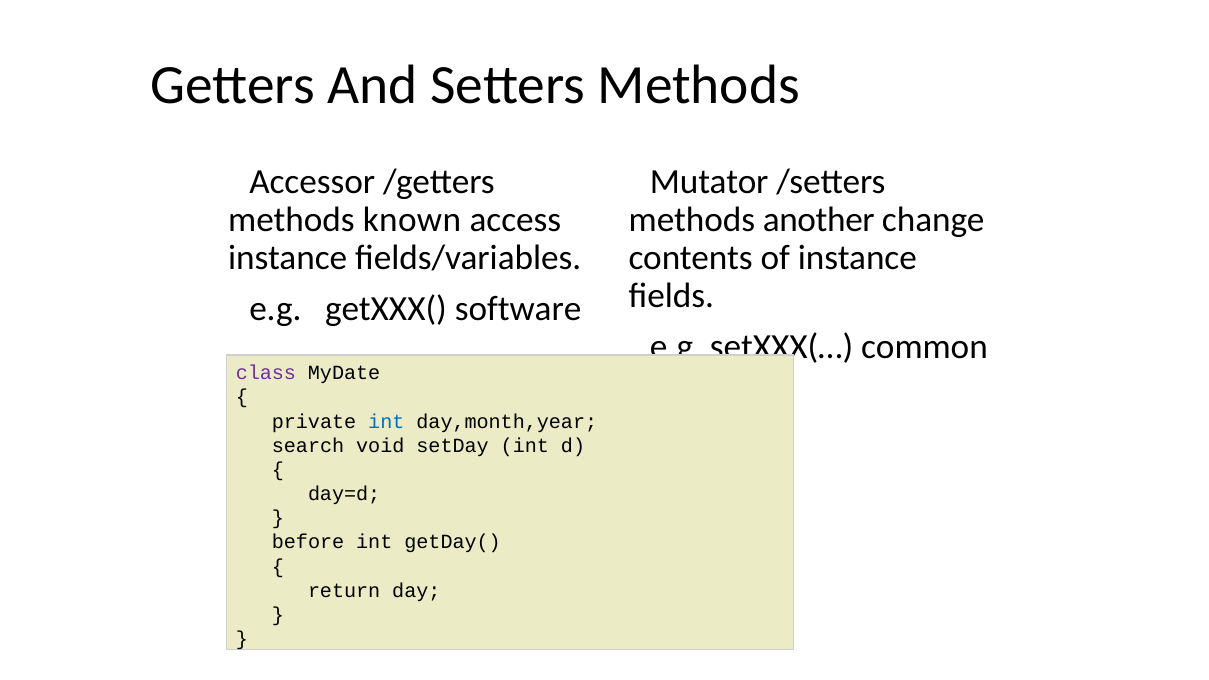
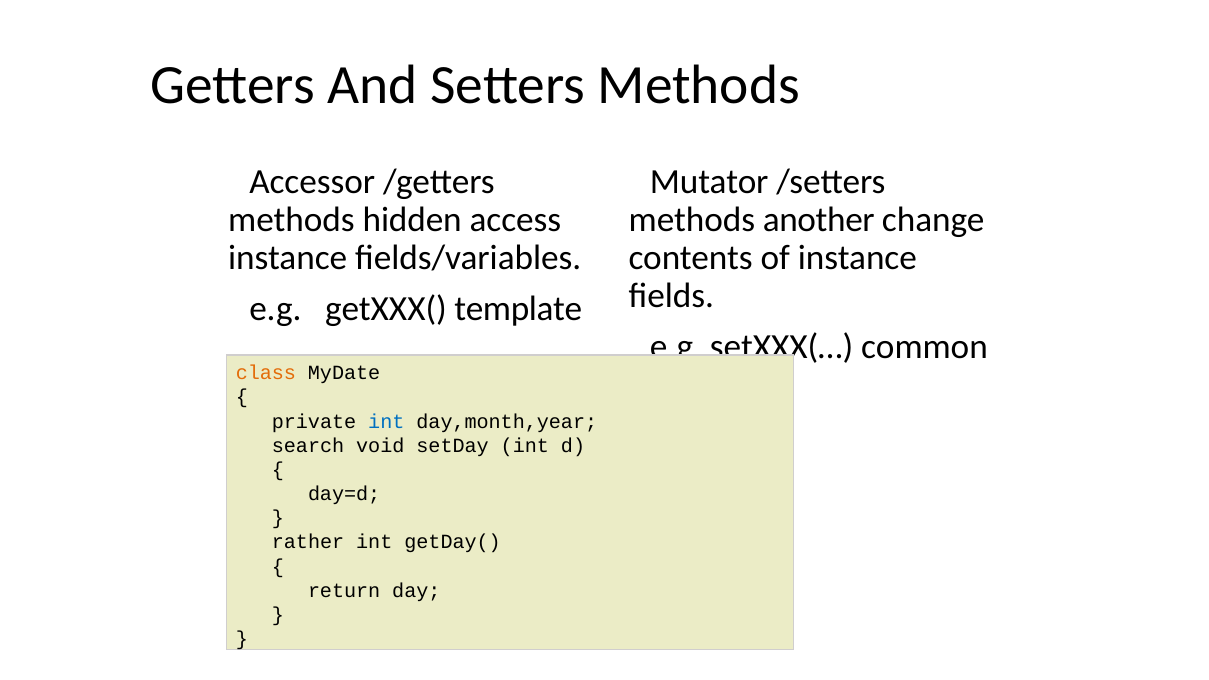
known: known -> hidden
software: software -> template
class colour: purple -> orange
before: before -> rather
